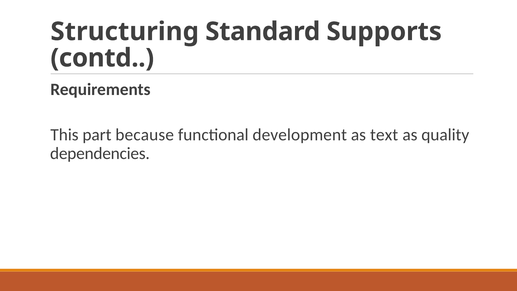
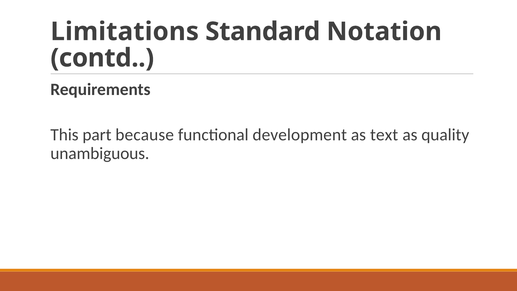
Structuring: Structuring -> Limitations
Supports: Supports -> Notation
dependencies: dependencies -> unambiguous
